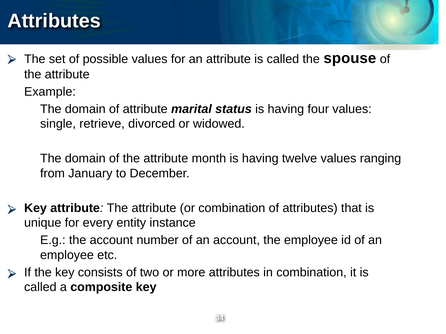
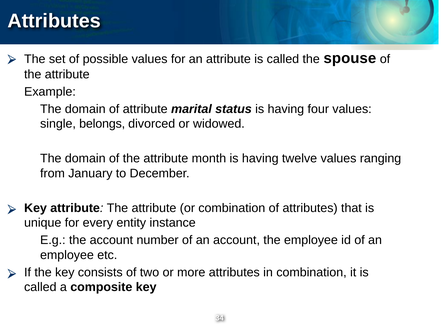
retrieve: retrieve -> belongs
